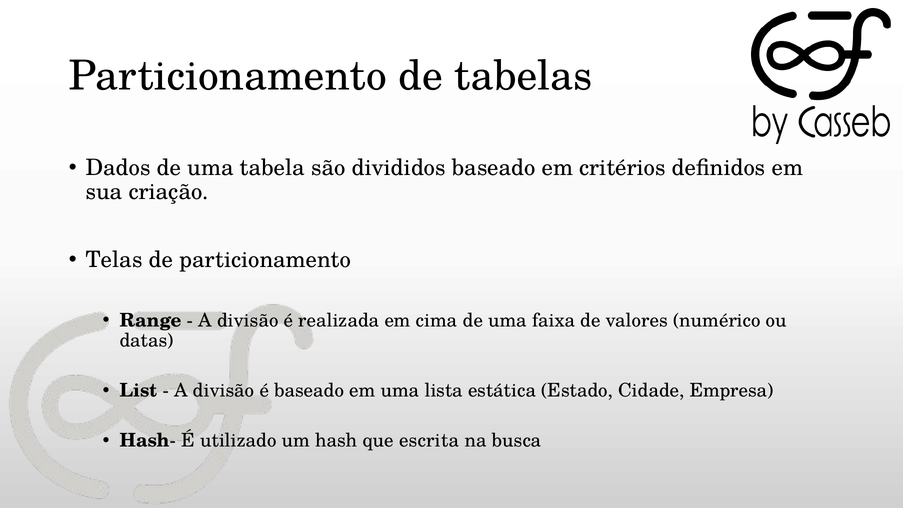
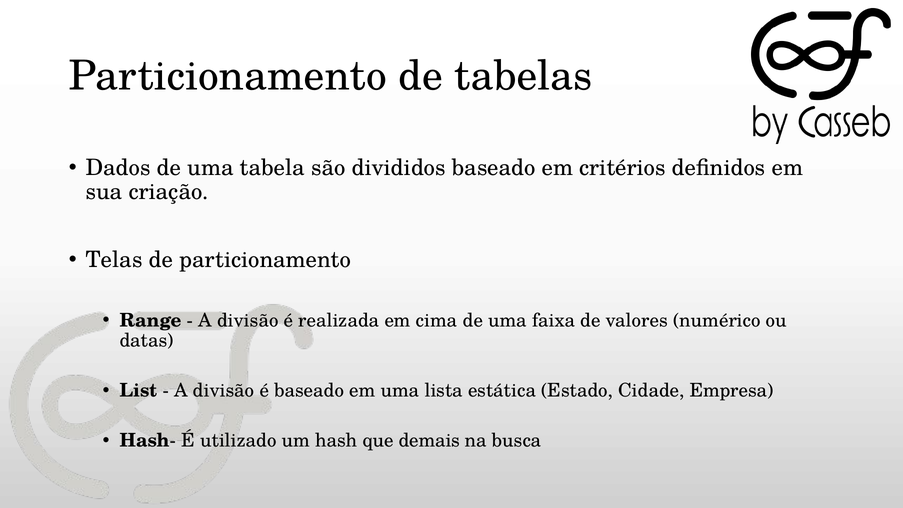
escrita: escrita -> demais
